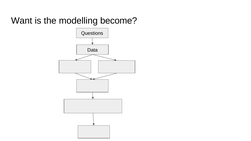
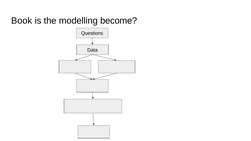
Want: Want -> Book
